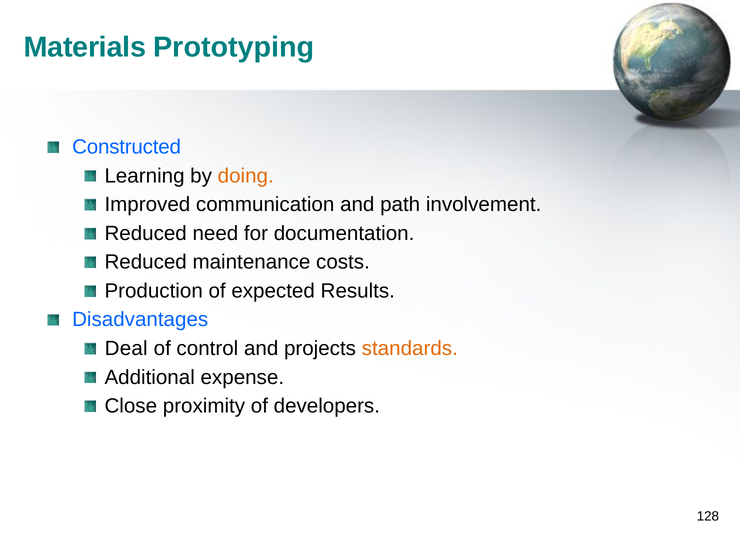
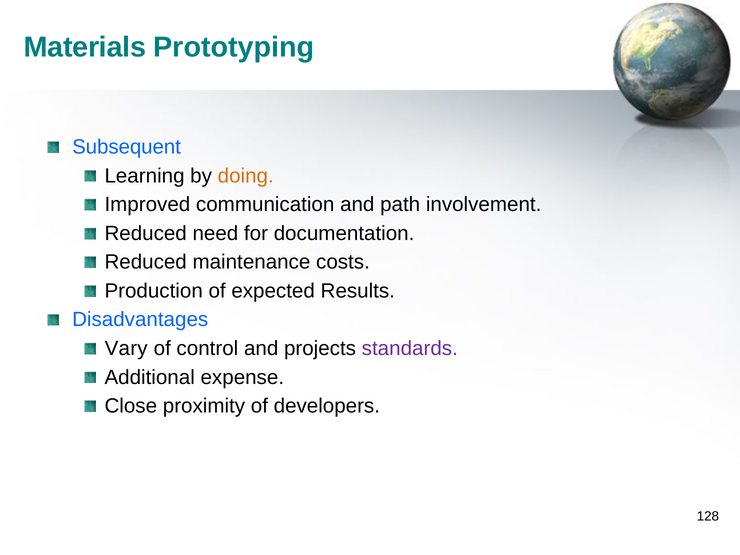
Constructed: Constructed -> Subsequent
Deal: Deal -> Vary
standards colour: orange -> purple
